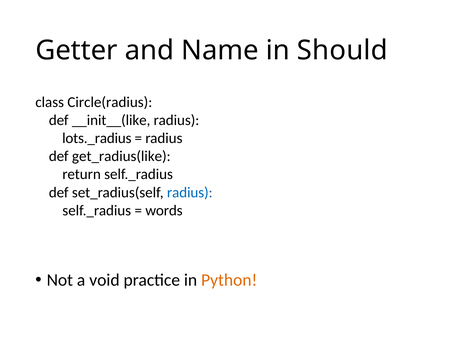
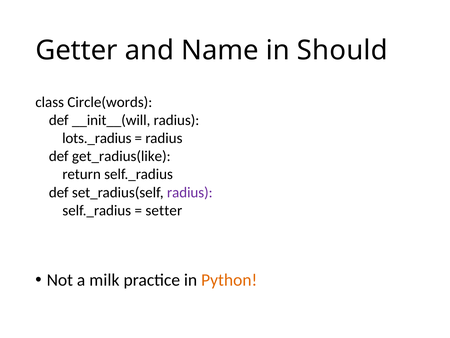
Circle(radius: Circle(radius -> Circle(words
__init__(like: __init__(like -> __init__(will
radius at (190, 192) colour: blue -> purple
words: words -> setter
void: void -> milk
